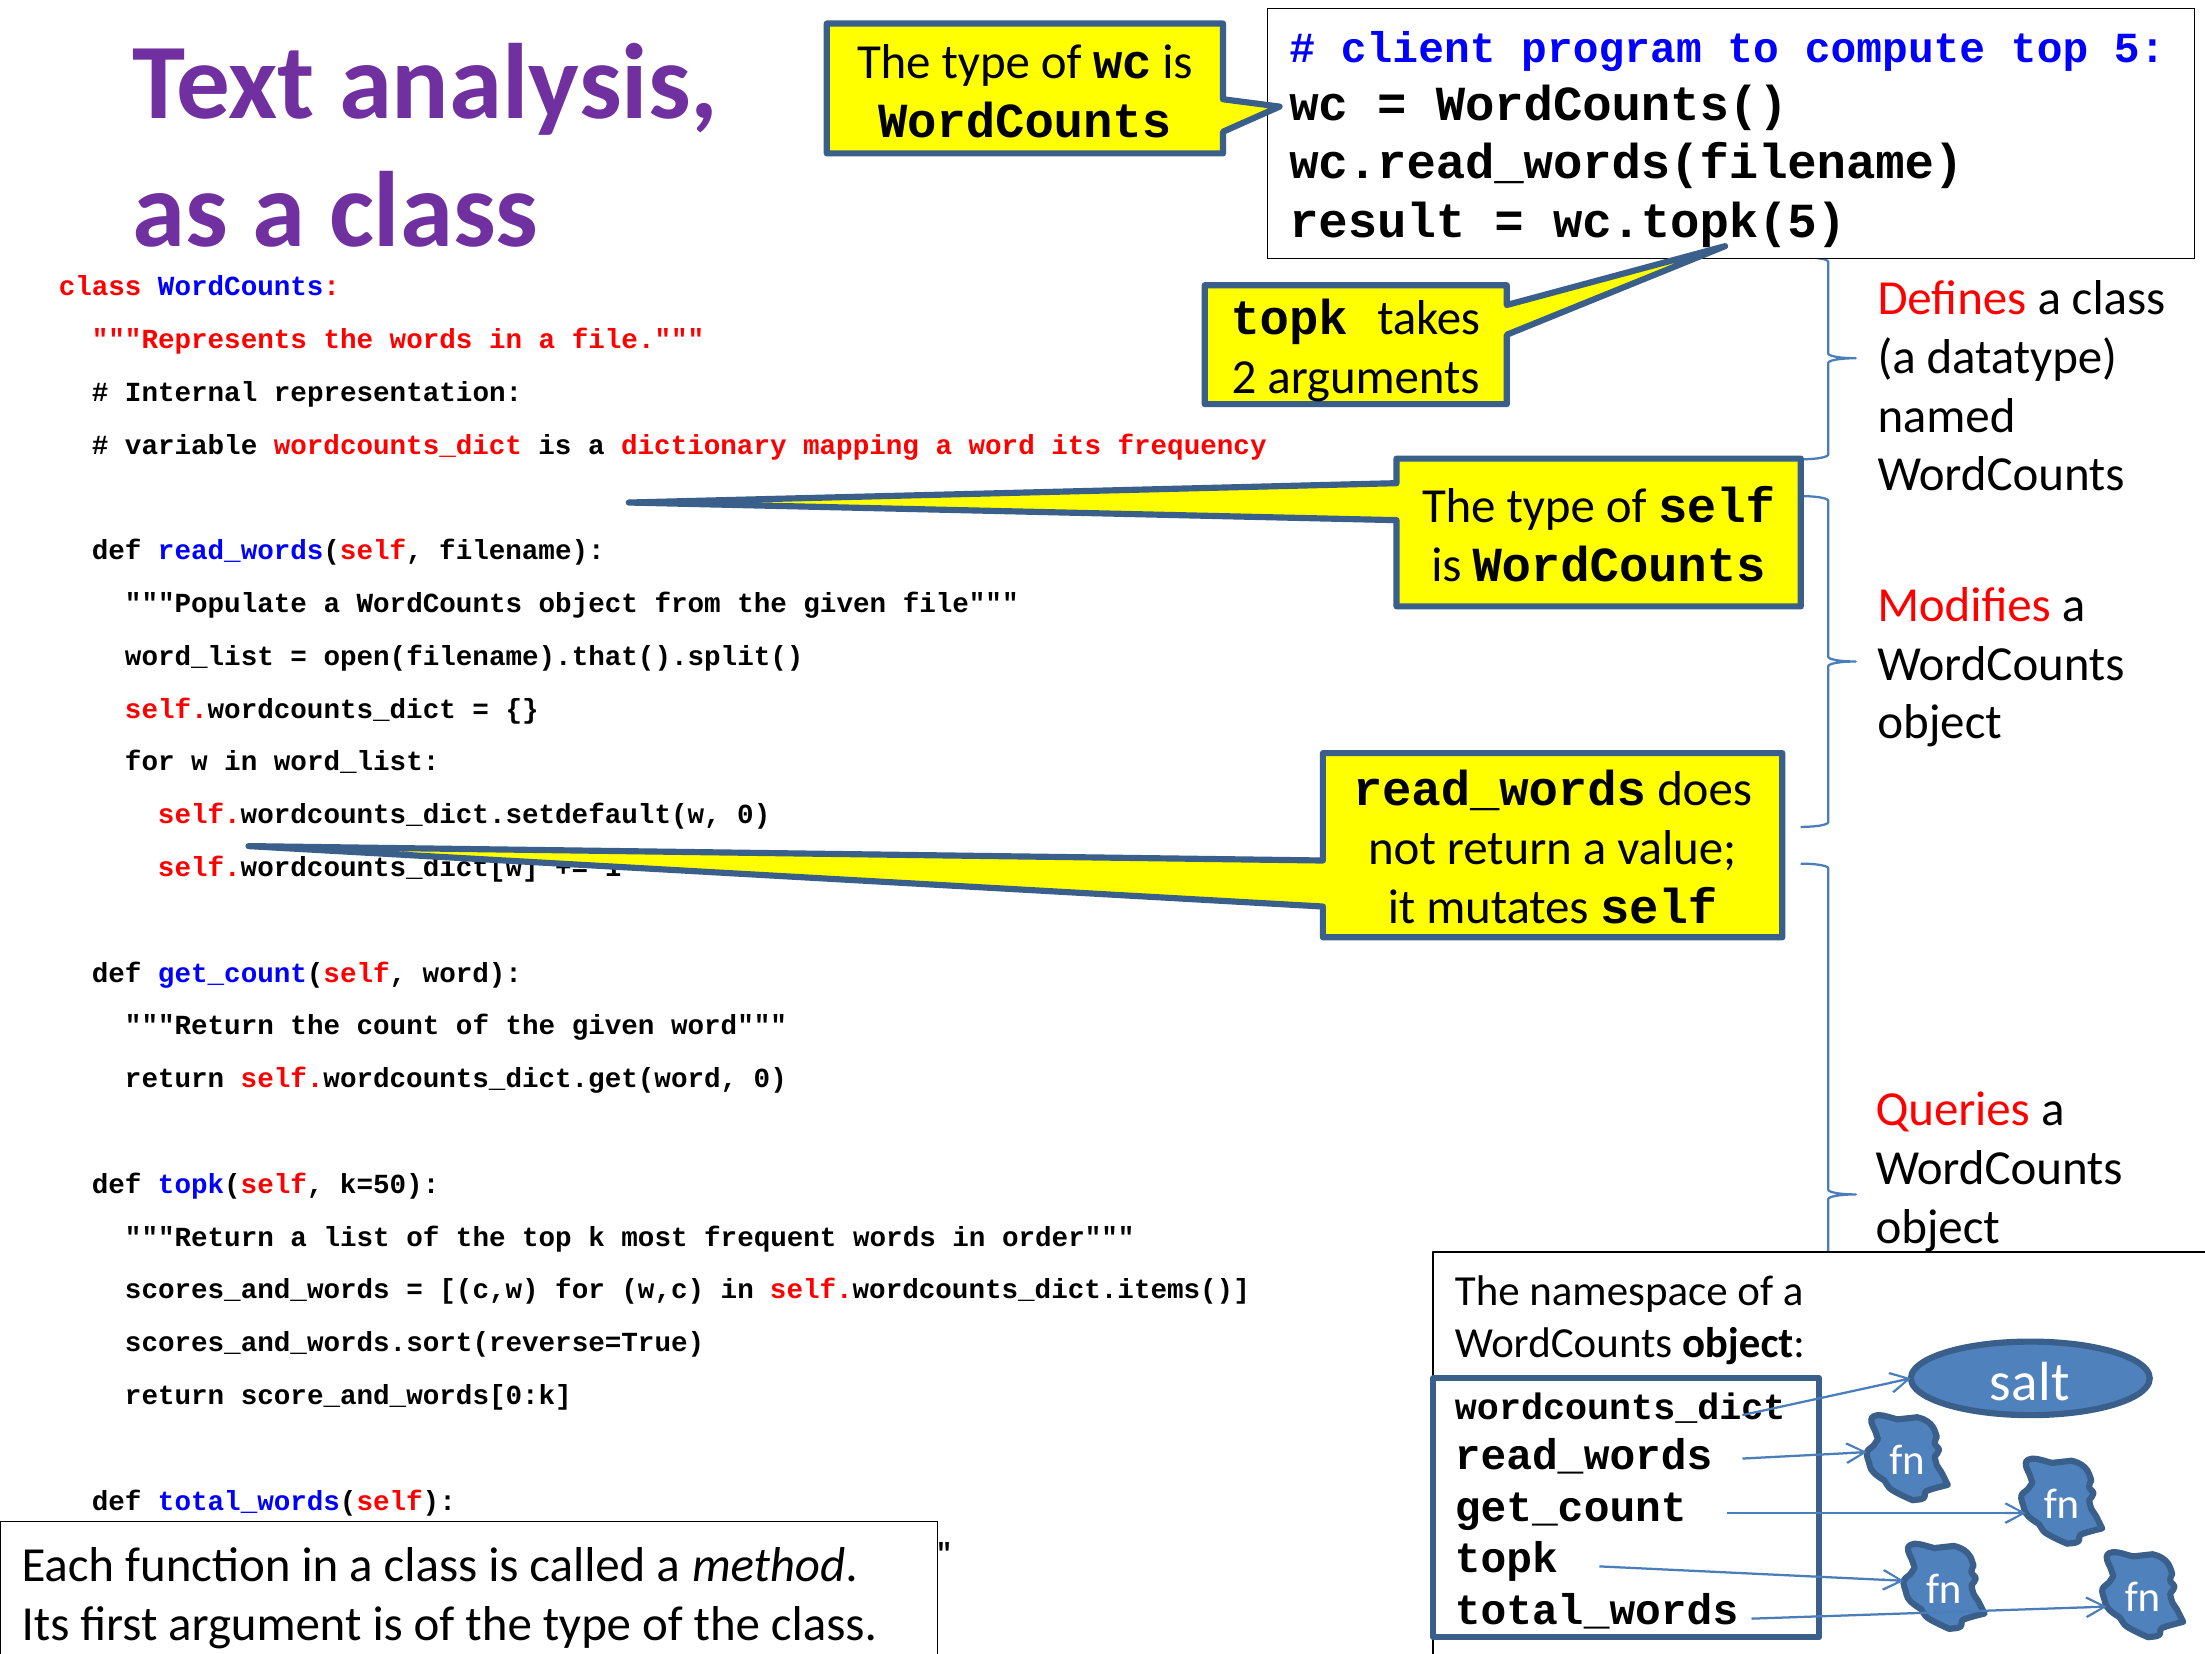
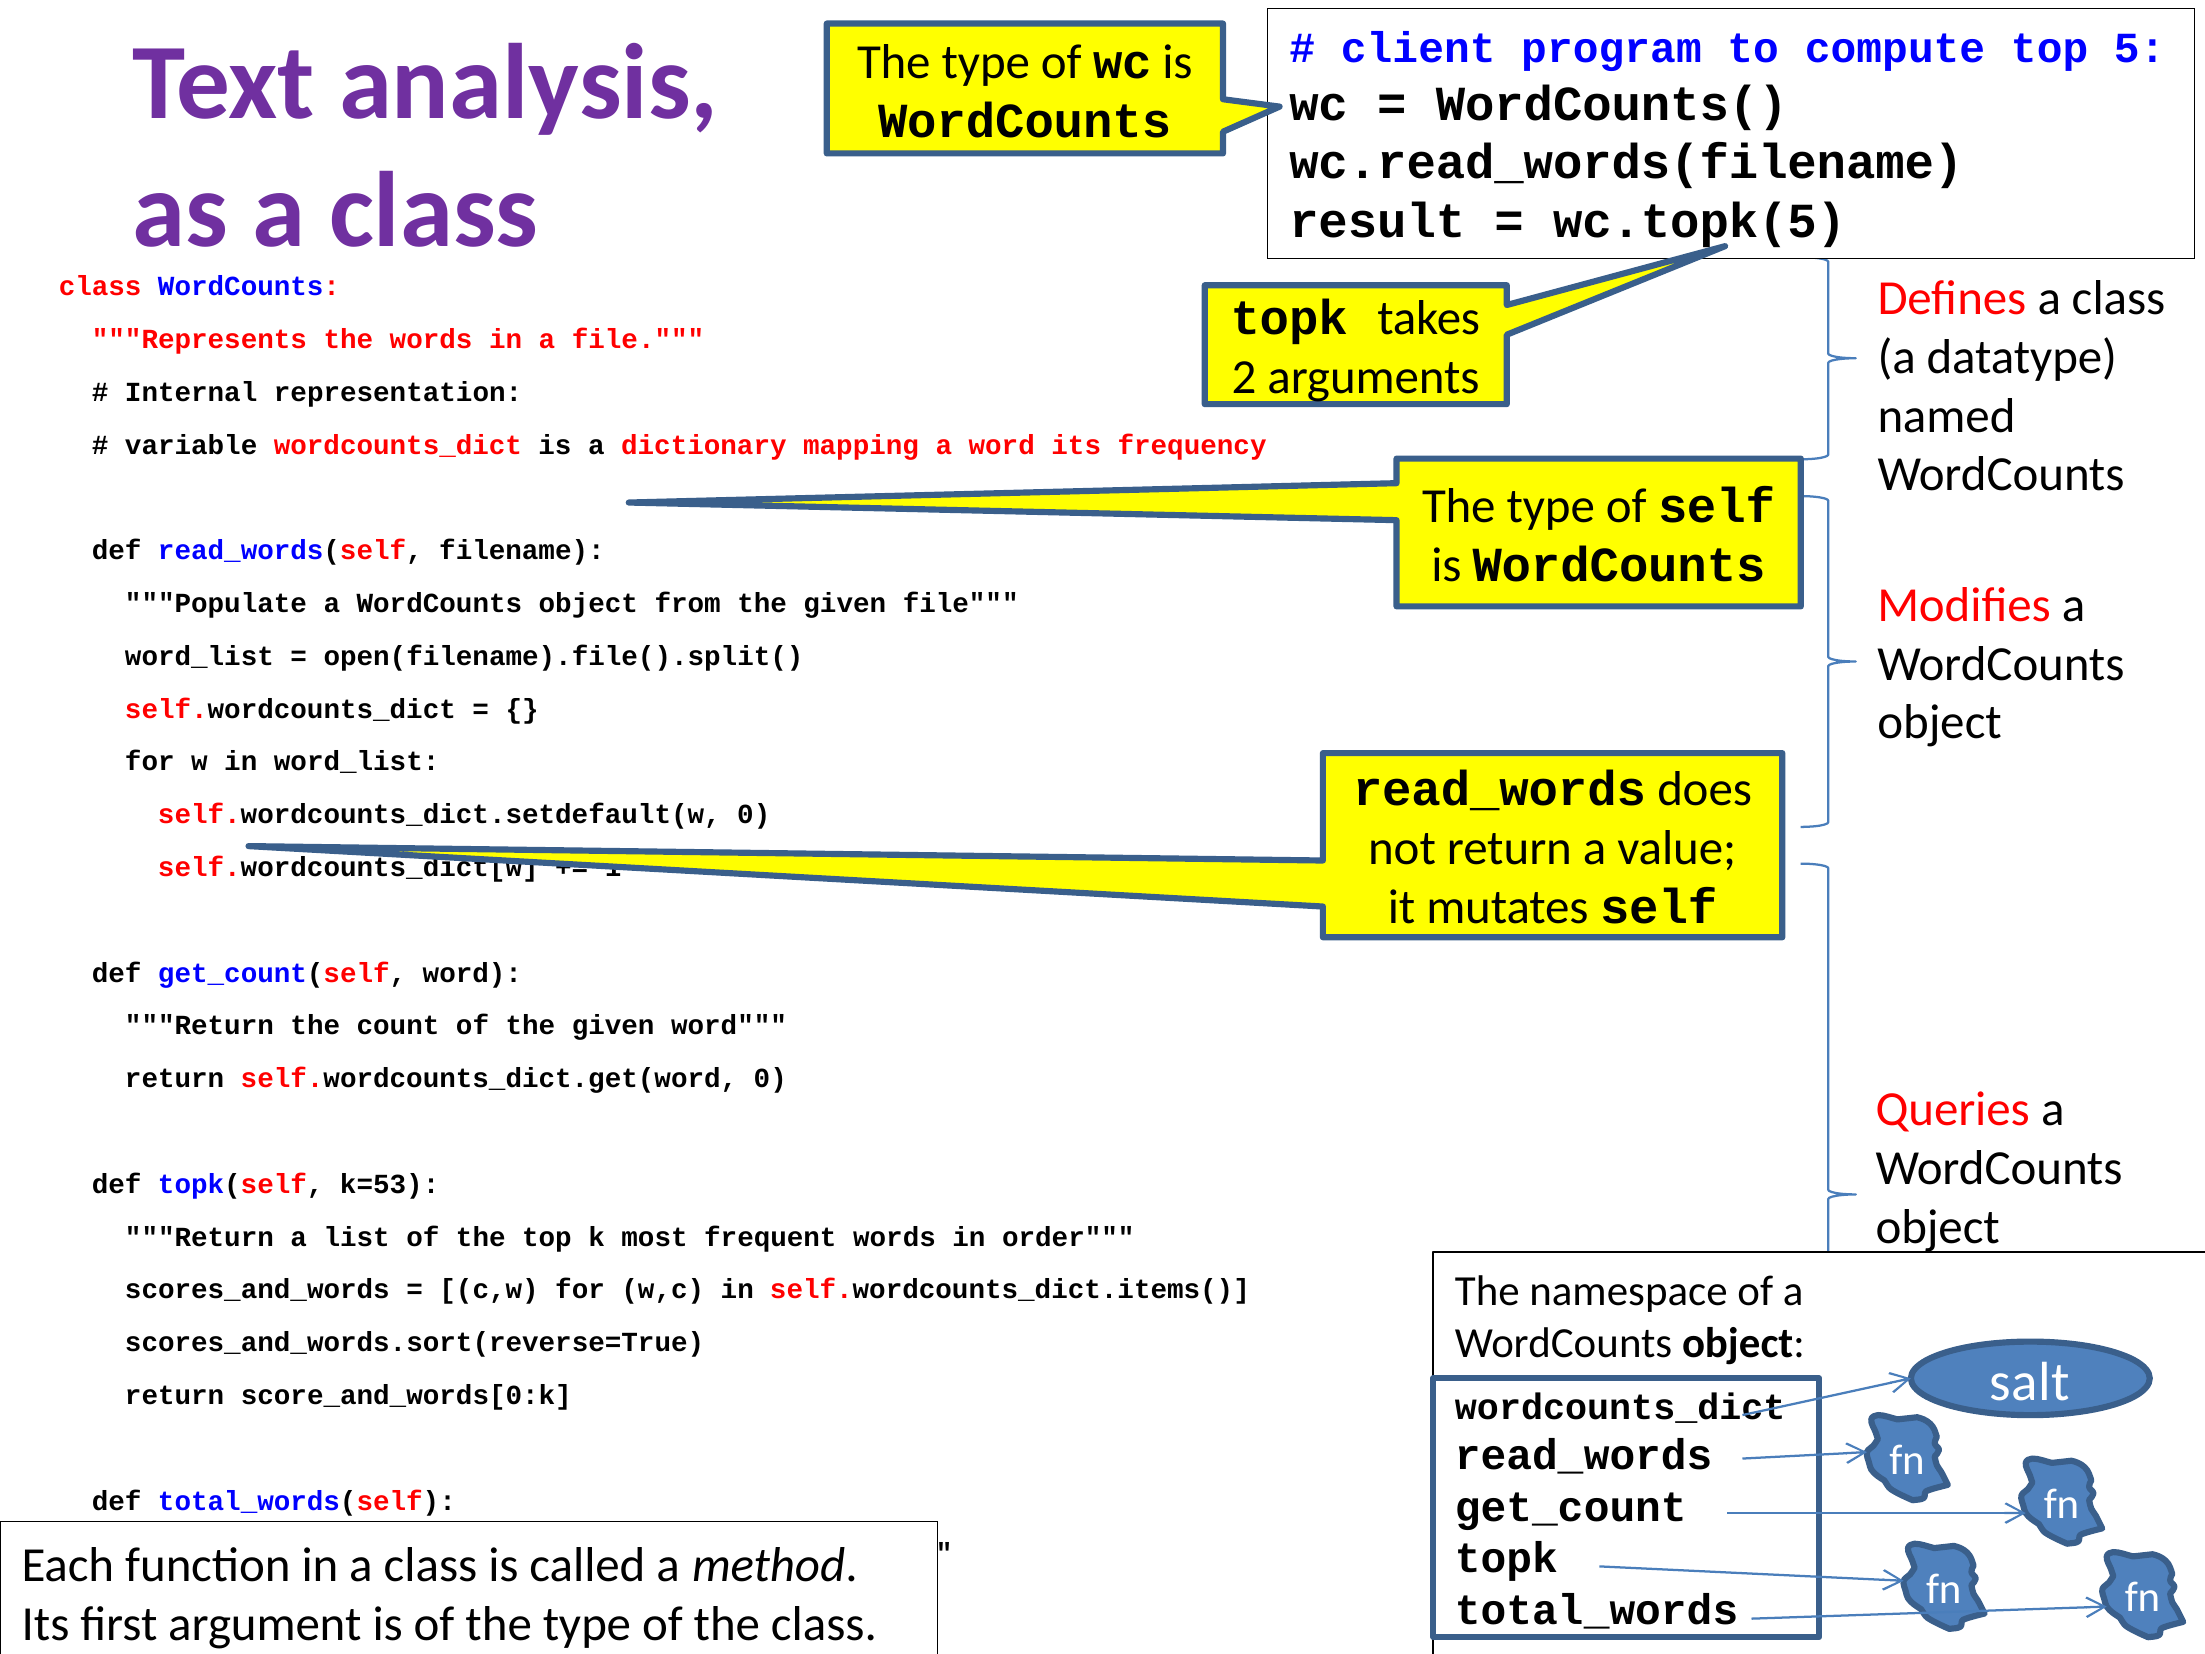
open(filename).that().split(: open(filename).that().split( -> open(filename).file().split(
k=50: k=50 -> k=53
